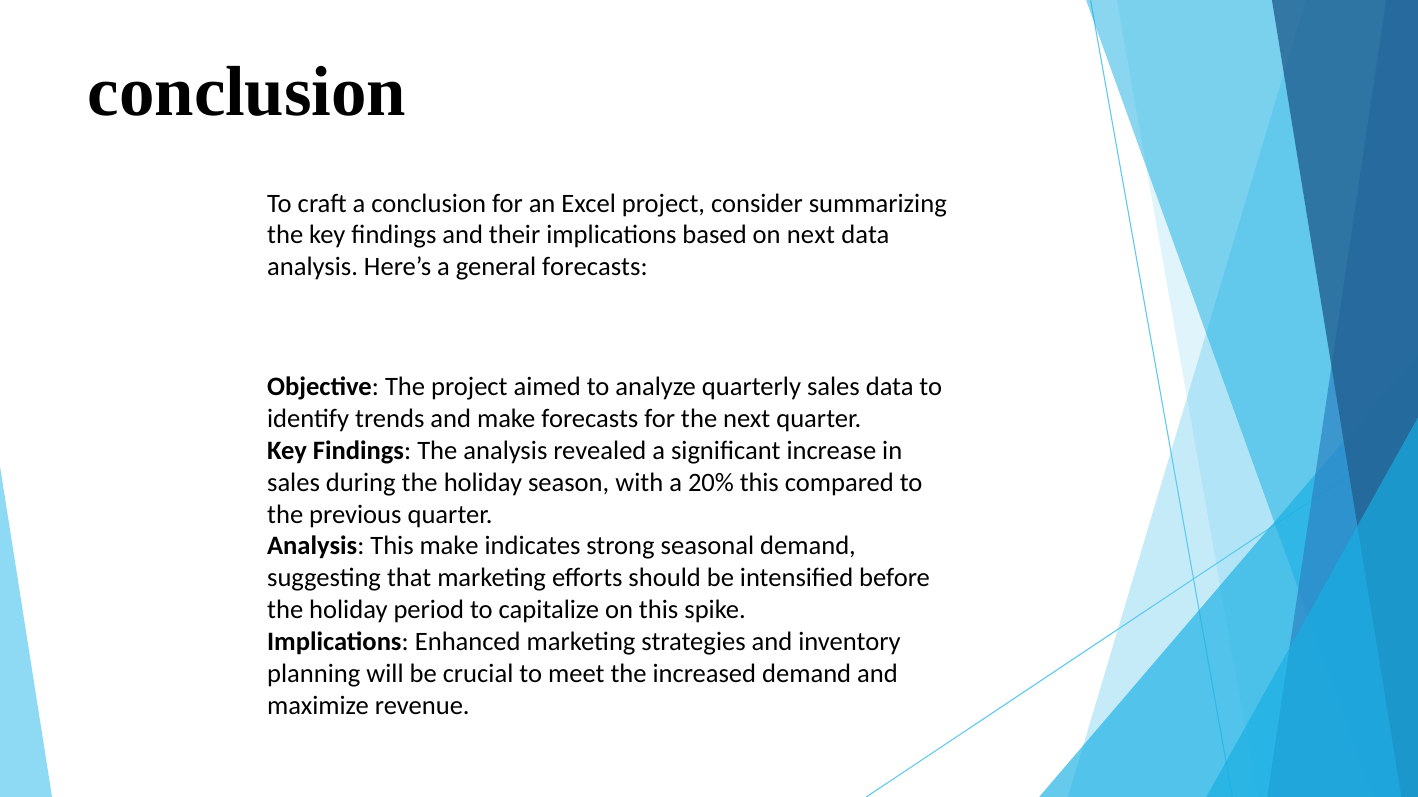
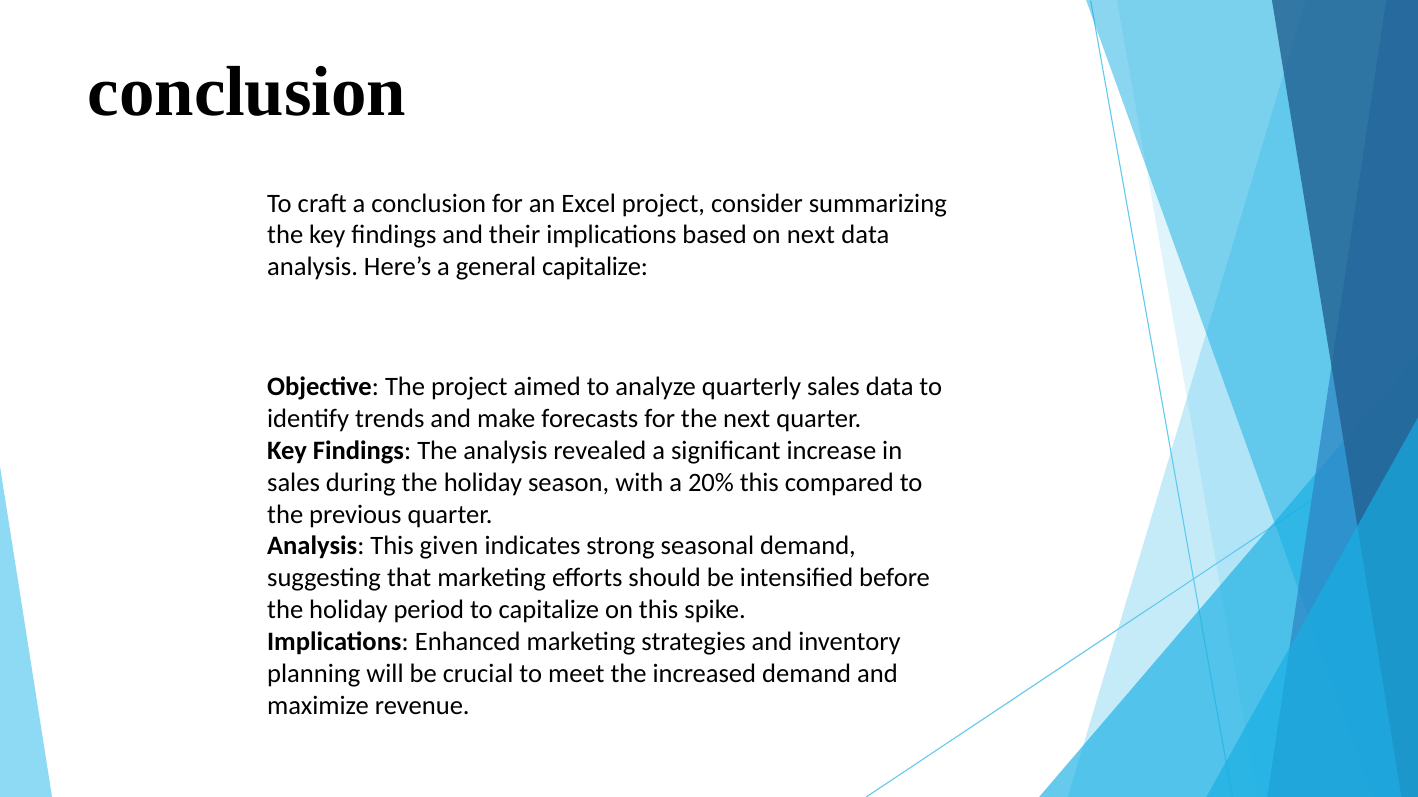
general forecasts: forecasts -> capitalize
This make: make -> given
